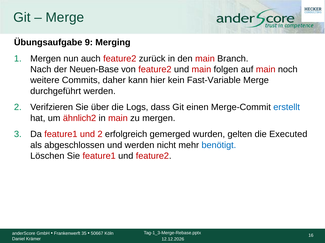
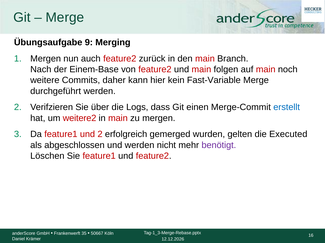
Neuen-Base: Neuen-Base -> Einem-Base
ähnlich2: ähnlich2 -> weitere2
benötigt colour: blue -> purple
